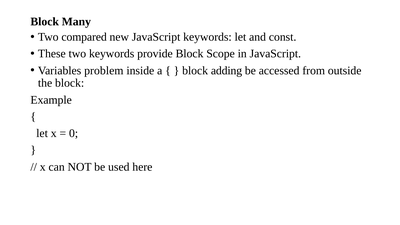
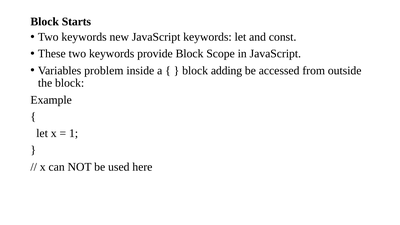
Many: Many -> Starts
compared at (84, 37): compared -> keywords
0: 0 -> 1
